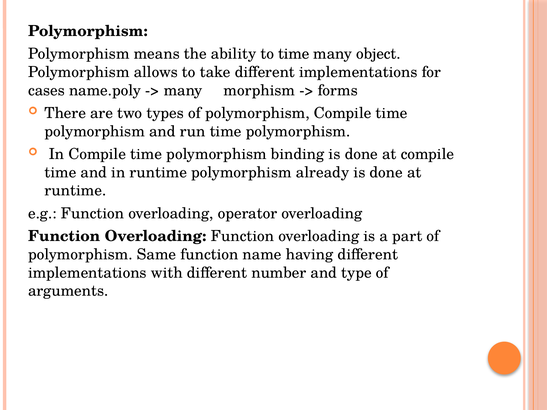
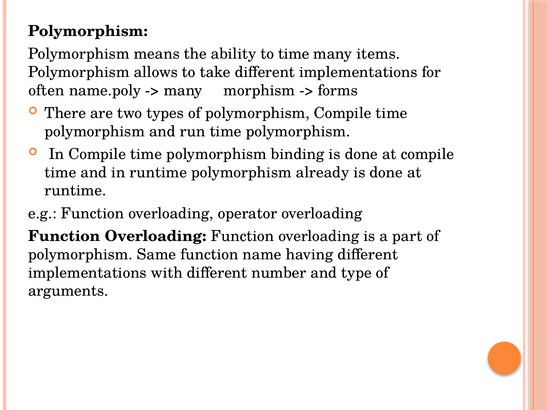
object: object -> items
cases: cases -> often
